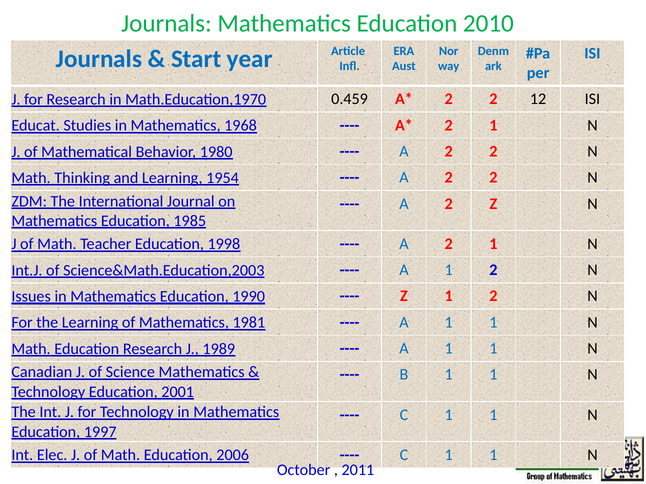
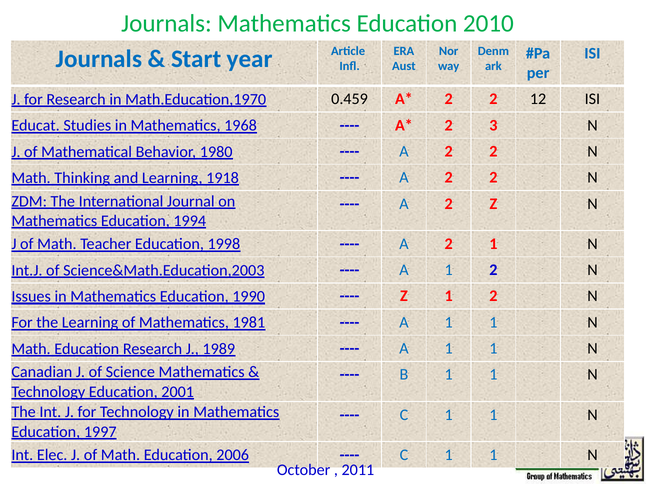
1 at (493, 125): 1 -> 3
1954: 1954 -> 1918
1985: 1985 -> 1994
